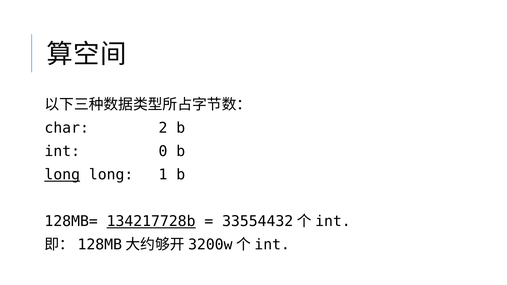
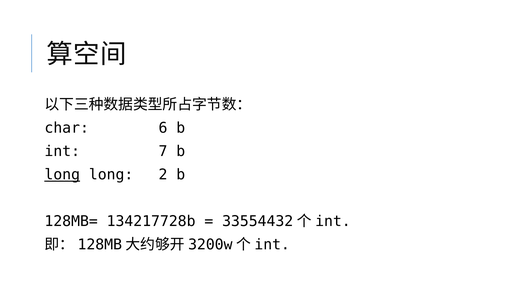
2: 2 -> 6
0: 0 -> 7
1: 1 -> 2
134217728b underline: present -> none
